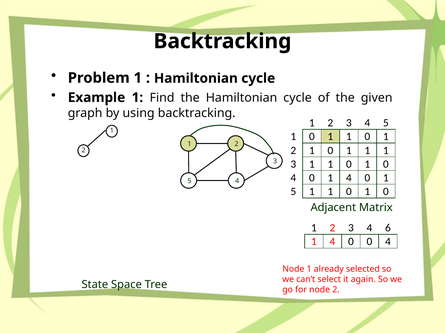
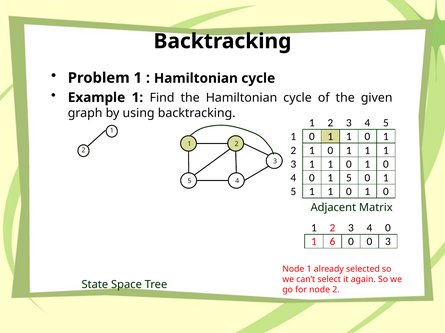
4 0 1 4: 4 -> 5
3 4 6: 6 -> 0
4 at (332, 242): 4 -> 6
0 0 4: 4 -> 3
